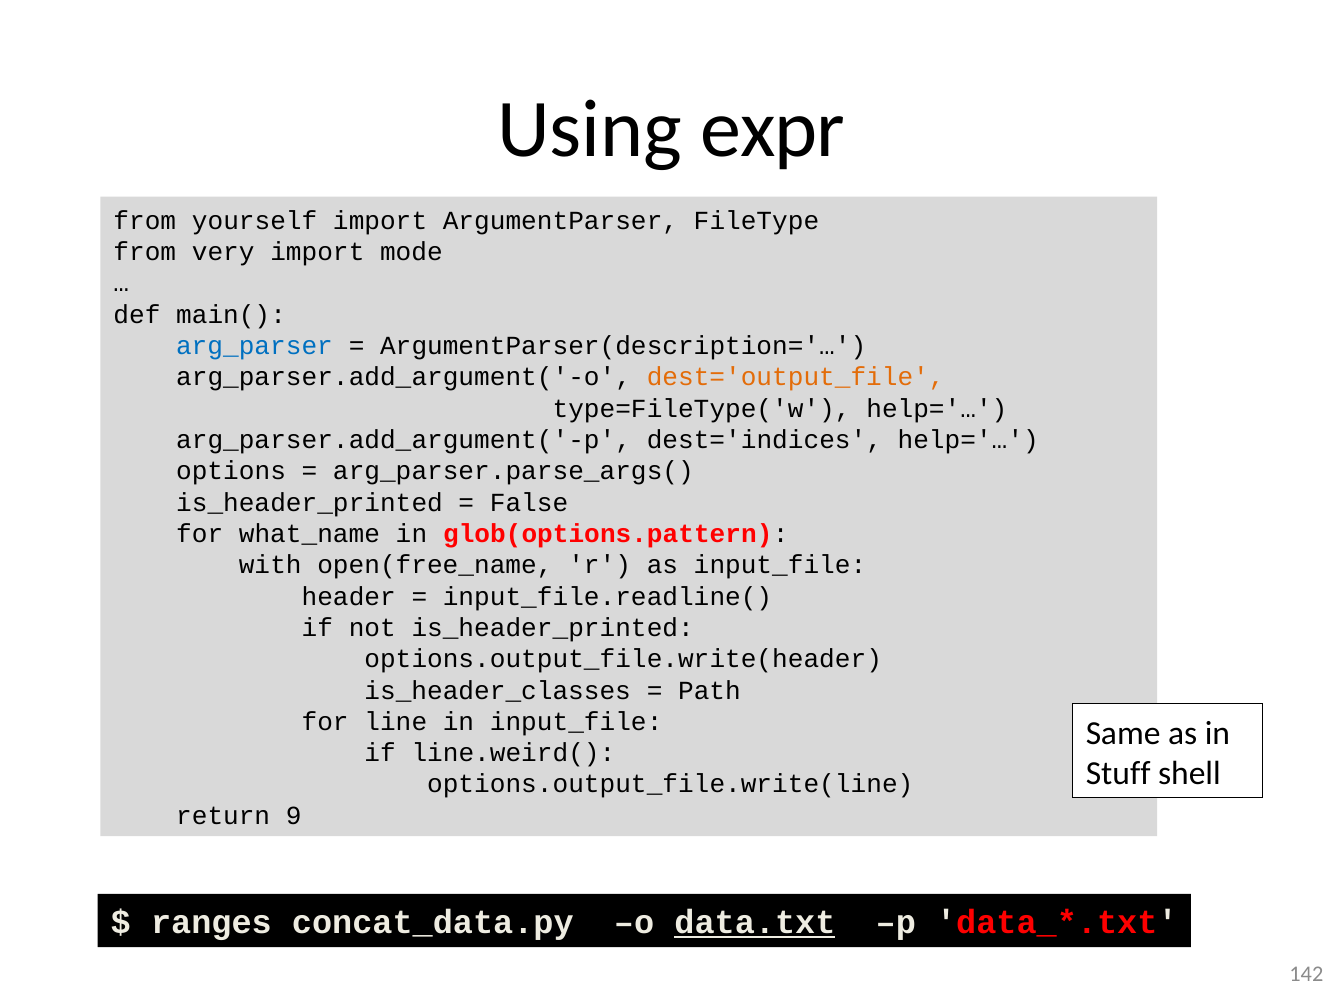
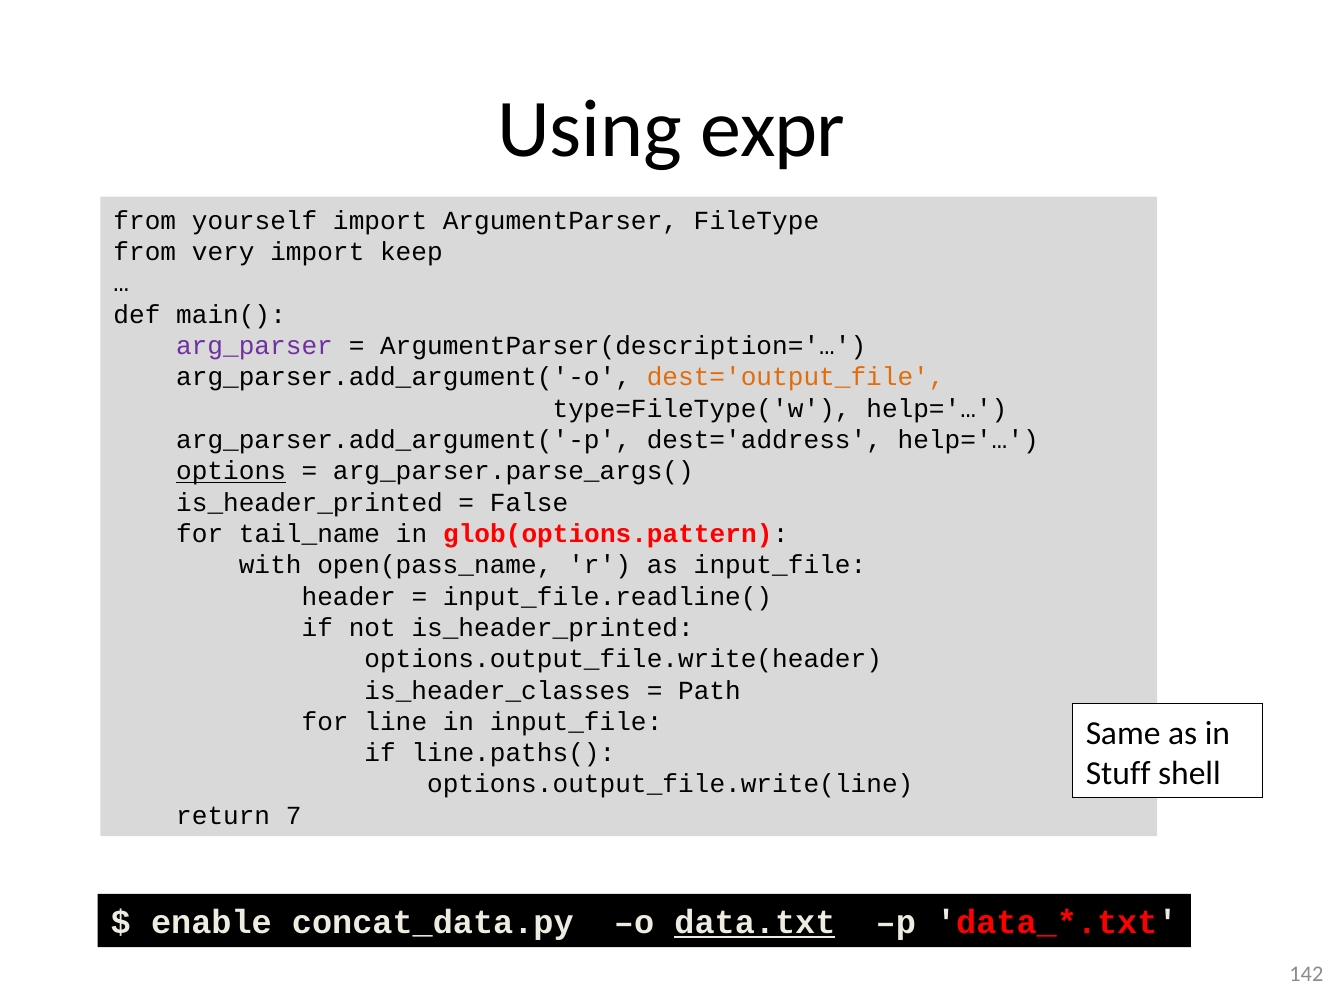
mode: mode -> keep
arg_parser colour: blue -> purple
dest='indices: dest='indices -> dest='address
options underline: none -> present
what_name: what_name -> tail_name
open(free_name: open(free_name -> open(pass_name
line.weird(: line.weird( -> line.paths(
9: 9 -> 7
ranges: ranges -> enable
